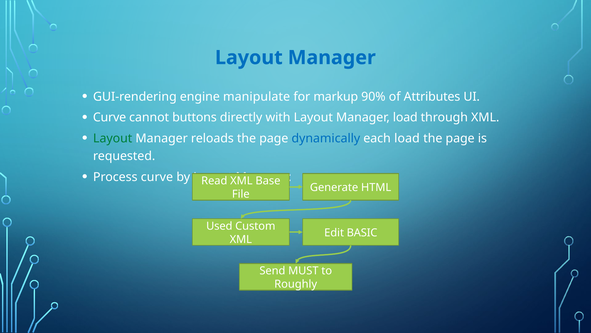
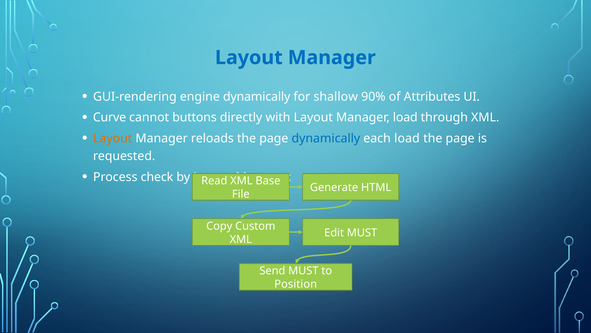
engine manipulate: manipulate -> dynamically
markup: markup -> shallow
Layout at (113, 138) colour: green -> orange
Process curve: curve -> check
Used: Used -> Copy
Edit BASIC: BASIC -> MUST
Roughly: Roughly -> Position
